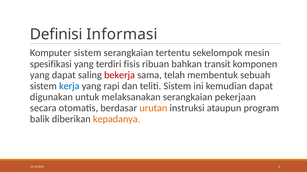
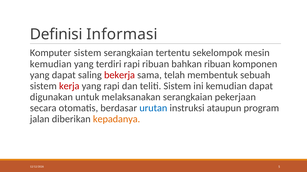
spesifikasi at (51, 64): spesifikasi -> kemudian
terdiri fisis: fisis -> rapi
bahkan transit: transit -> ribuan
kerja colour: blue -> red
urutan colour: orange -> blue
balik: balik -> jalan
